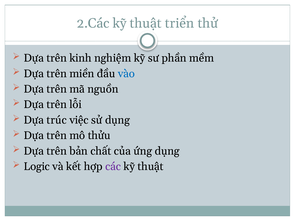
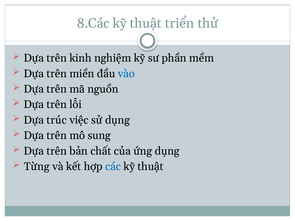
2.Các: 2.Các -> 8.Các
thửu: thửu -> sung
Logic: Logic -> Từng
các colour: purple -> blue
